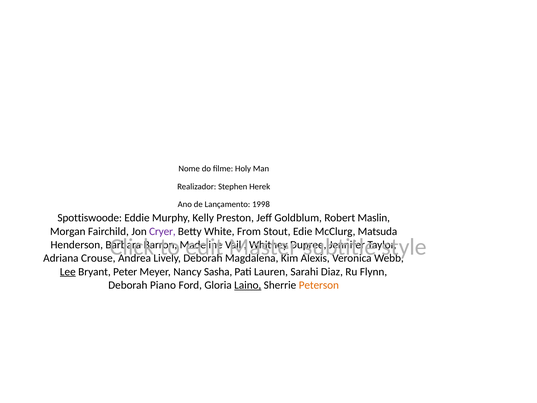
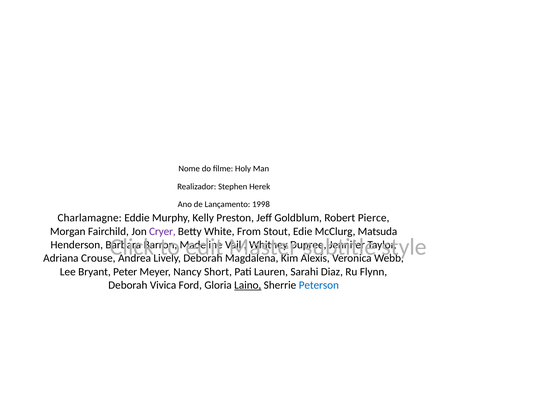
Spottiswoode: Spottiswoode -> Charlamagne
Maslin: Maslin -> Pierce
Lee underline: present -> none
Sasha: Sasha -> Short
Piano: Piano -> Vivica
Peterson colour: orange -> blue
